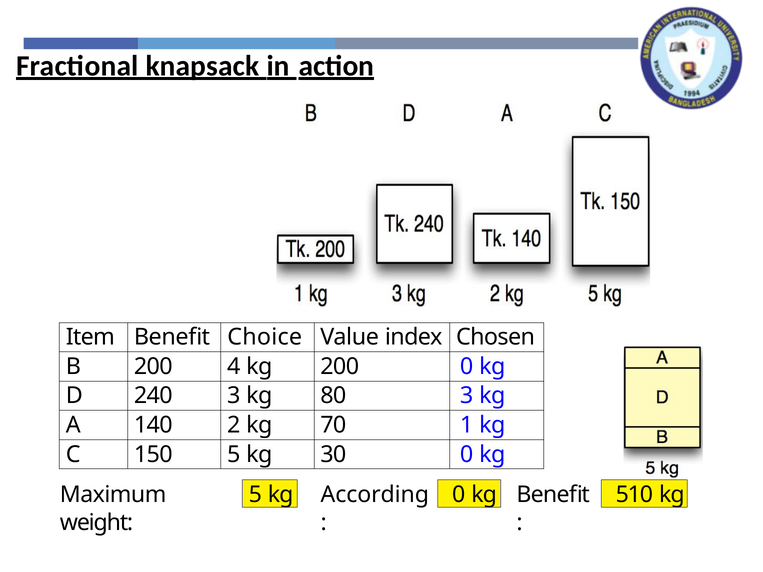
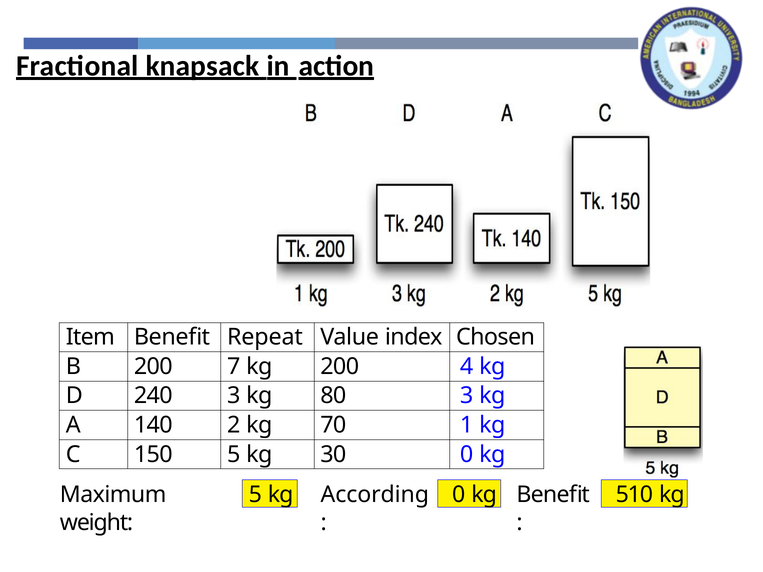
Choice: Choice -> Repeat
4: 4 -> 7
200 0: 0 -> 4
